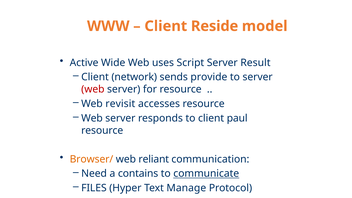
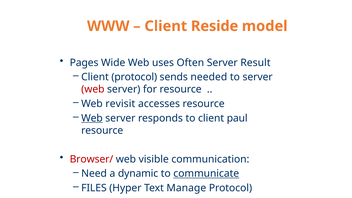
Active: Active -> Pages
Script: Script -> Often
Client network: network -> protocol
provide: provide -> needed
Web at (92, 118) underline: none -> present
Browser/ colour: orange -> red
reliant: reliant -> visible
contains: contains -> dynamic
